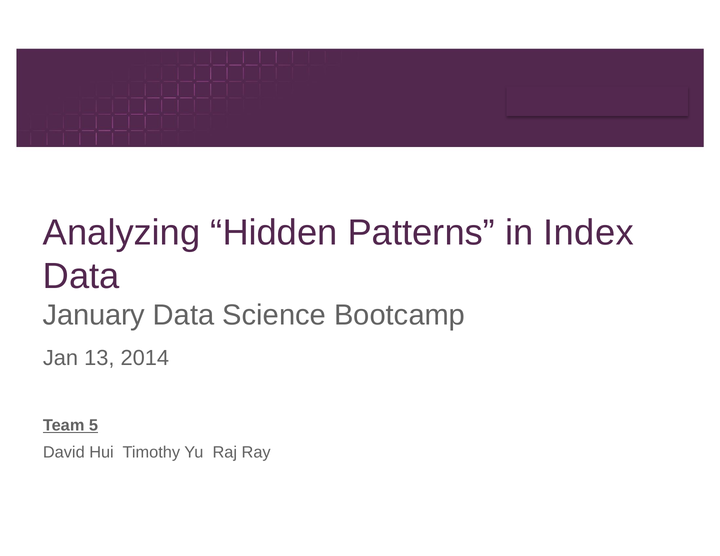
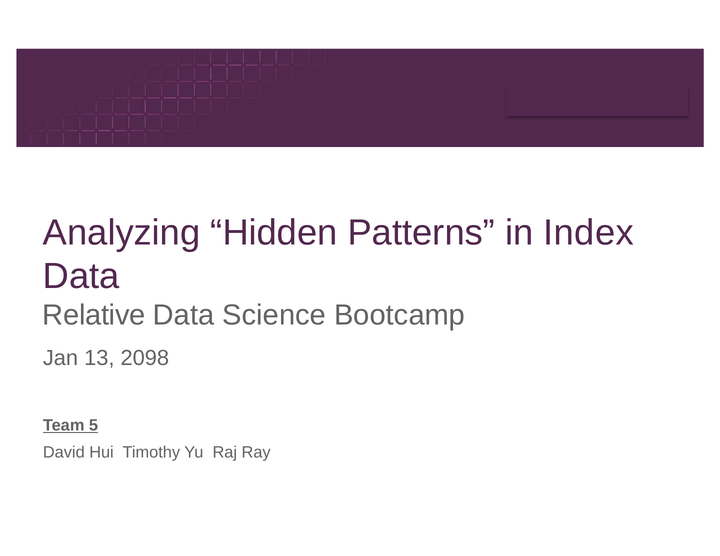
January: January -> Relative
2014: 2014 -> 2098
